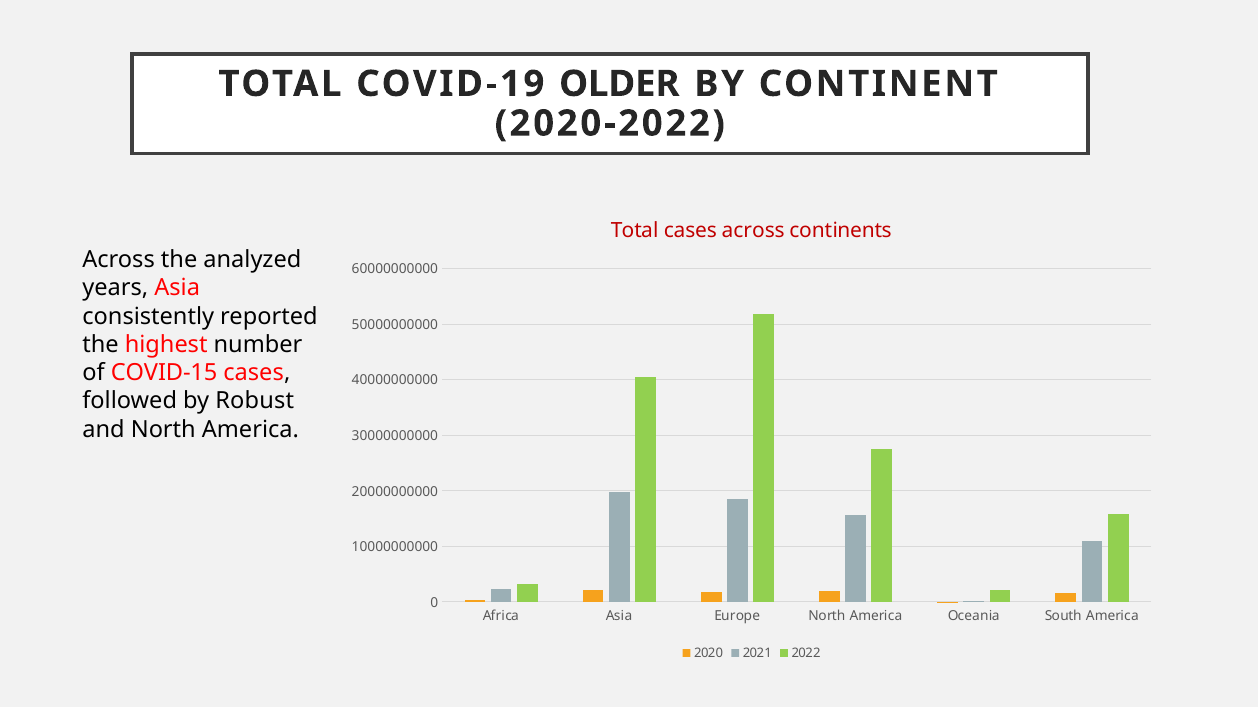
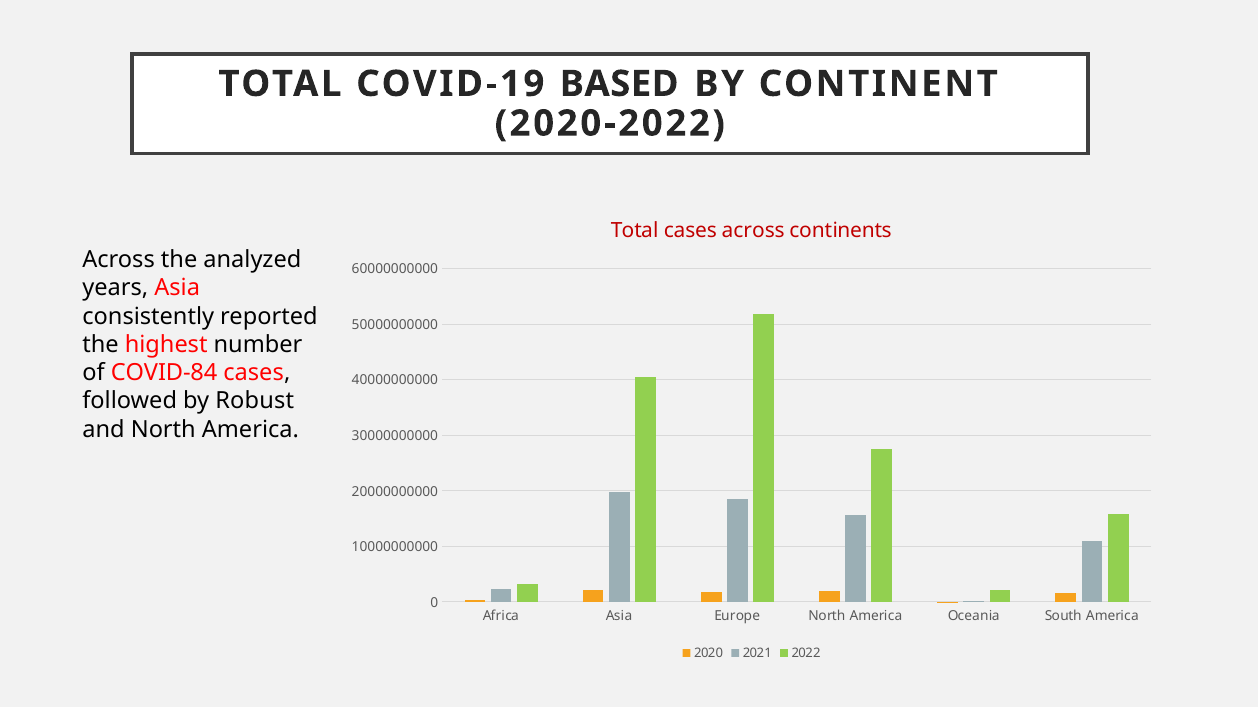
OLDER: OLDER -> BASED
COVID-15: COVID-15 -> COVID-84
